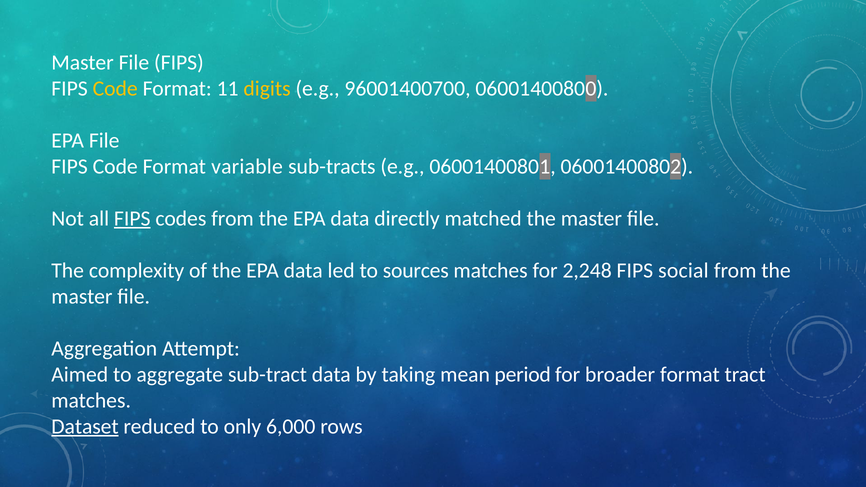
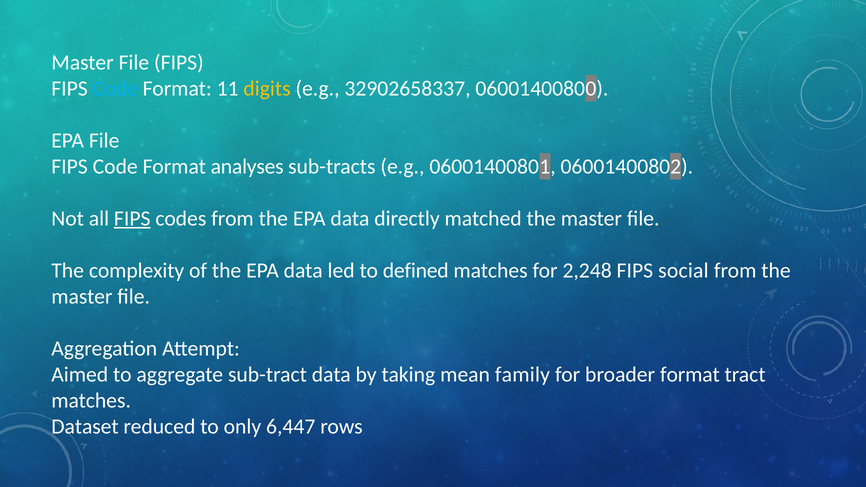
Code at (115, 89) colour: yellow -> light blue
96001400700: 96001400700 -> 32902658337
variable: variable -> analyses
sources: sources -> defined
period: period -> family
Dataset underline: present -> none
6,000: 6,000 -> 6,447
